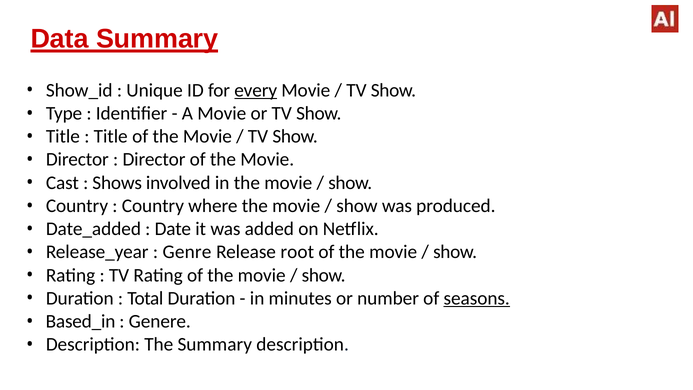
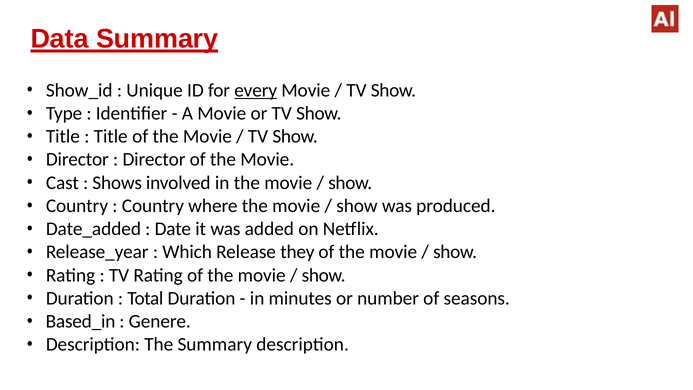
Genre: Genre -> Which
root: root -> they
seasons underline: present -> none
